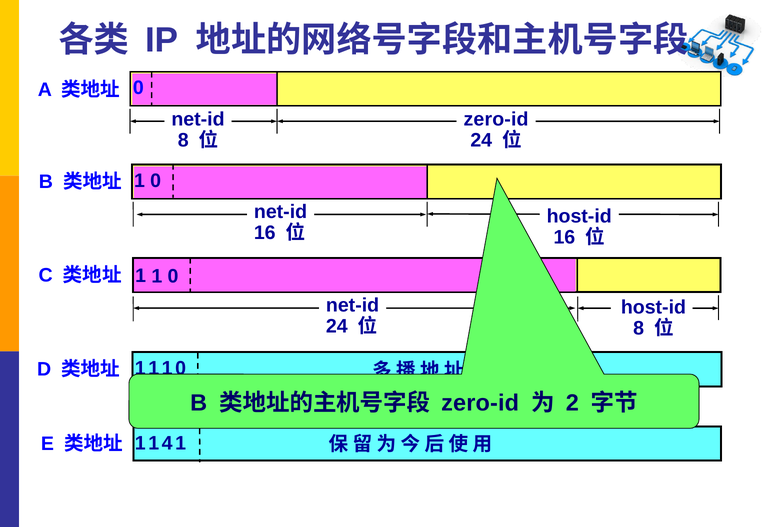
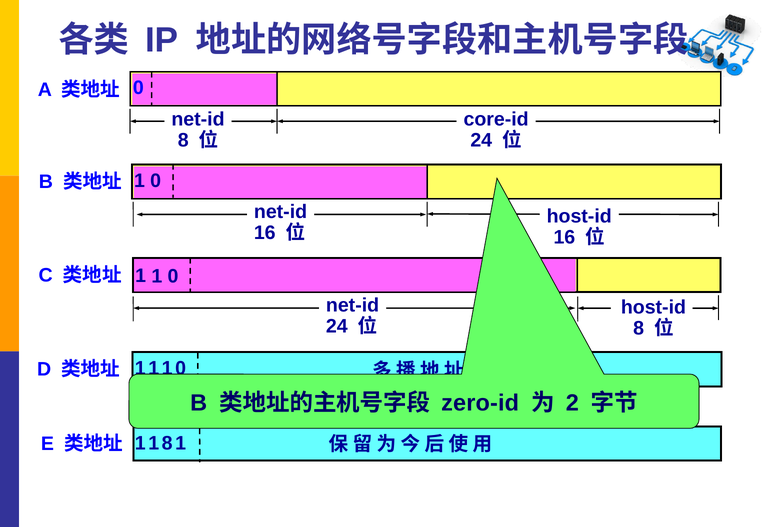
zero-id at (496, 119): zero-id -> core-id
1 4: 4 -> 8
